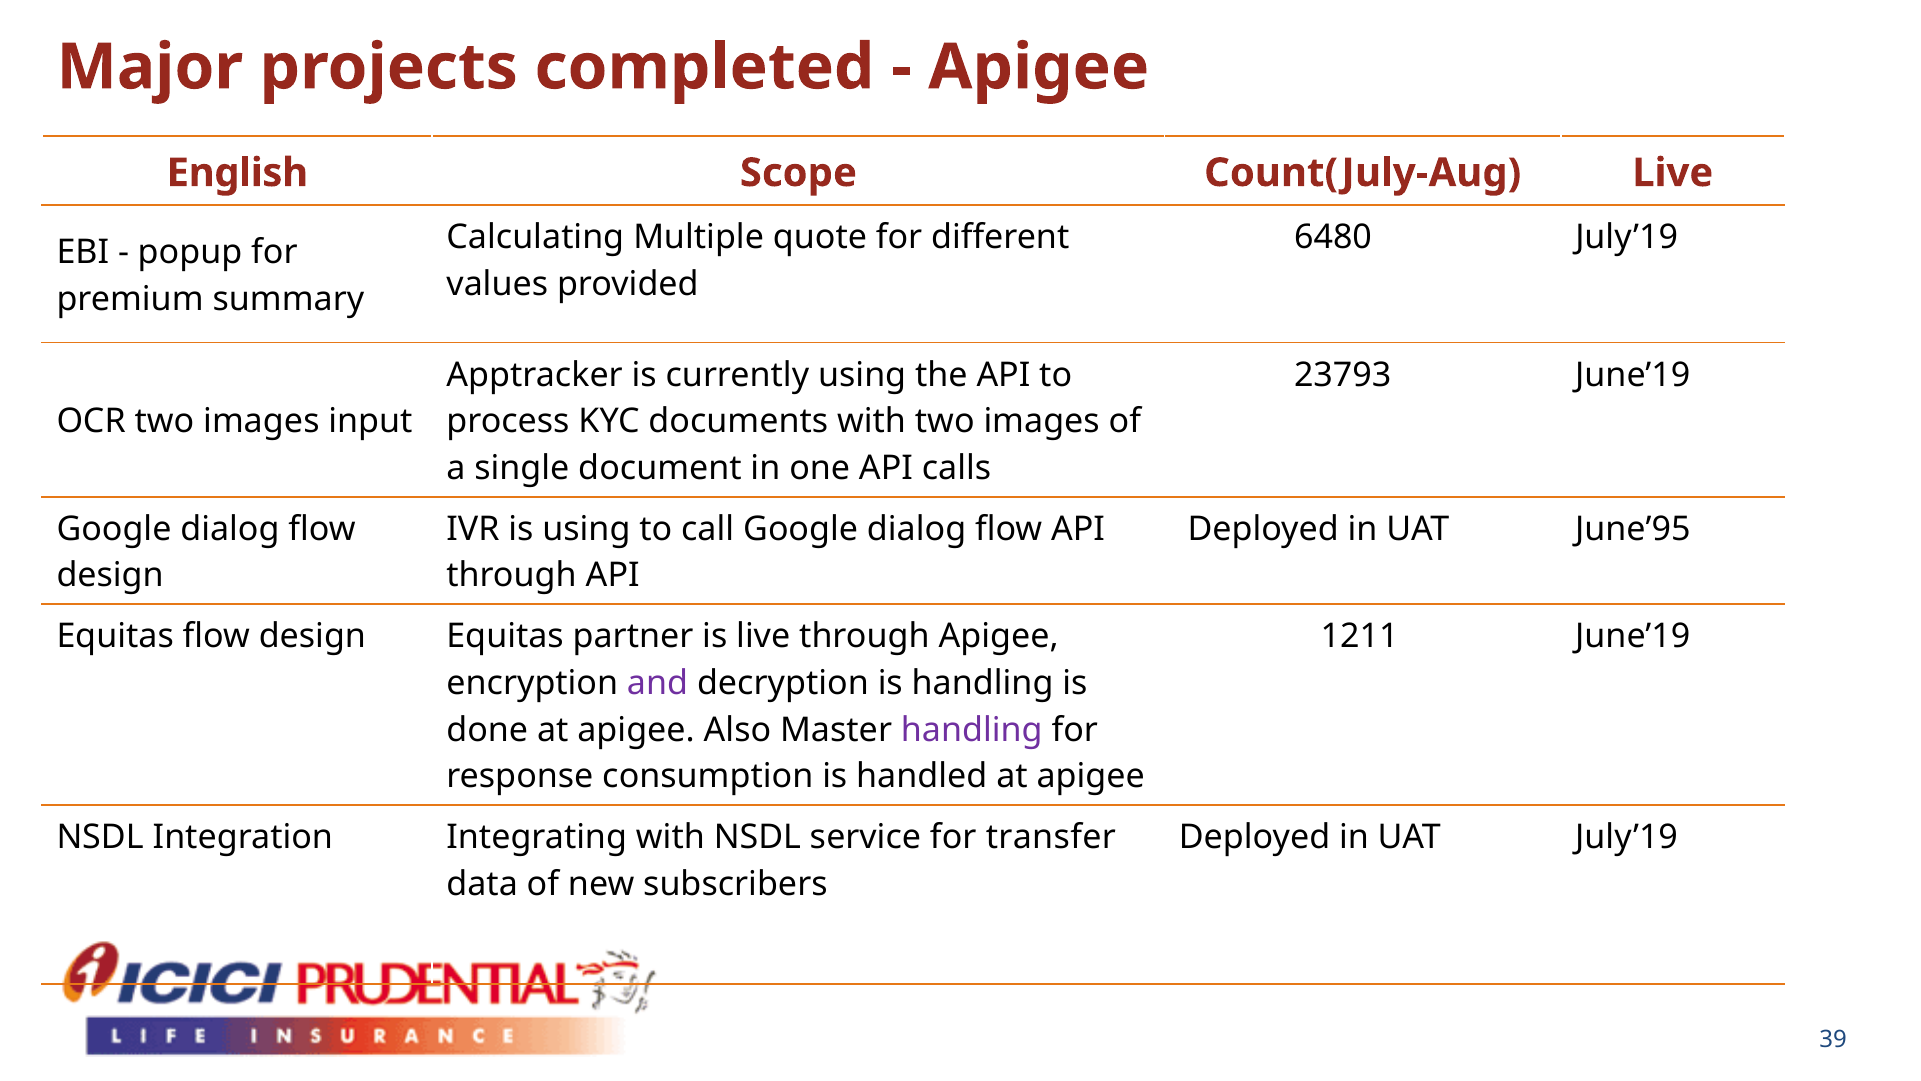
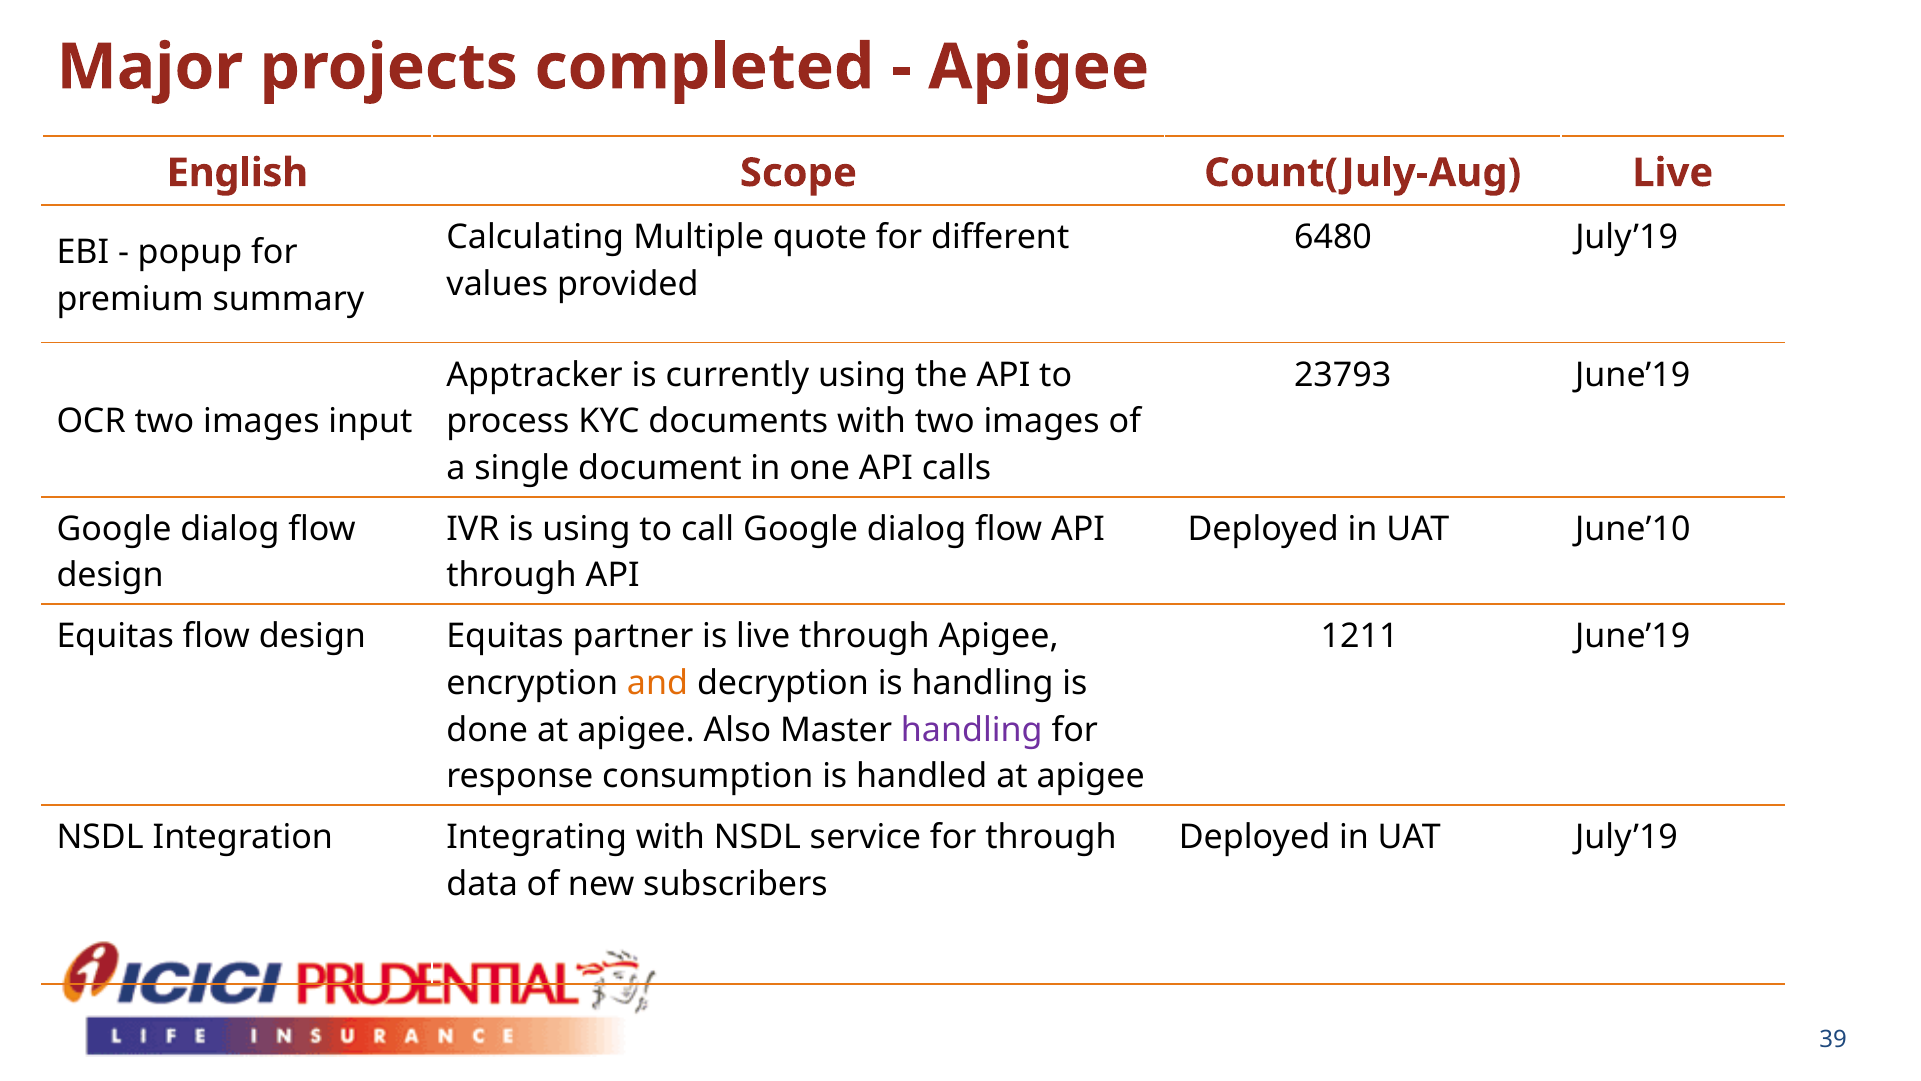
June’95: June’95 -> June’10
and colour: purple -> orange
for transfer: transfer -> through
